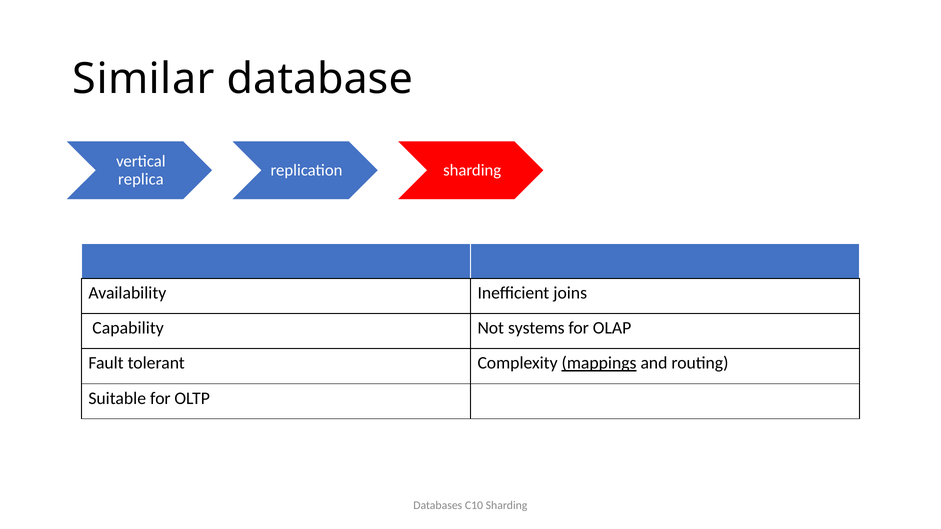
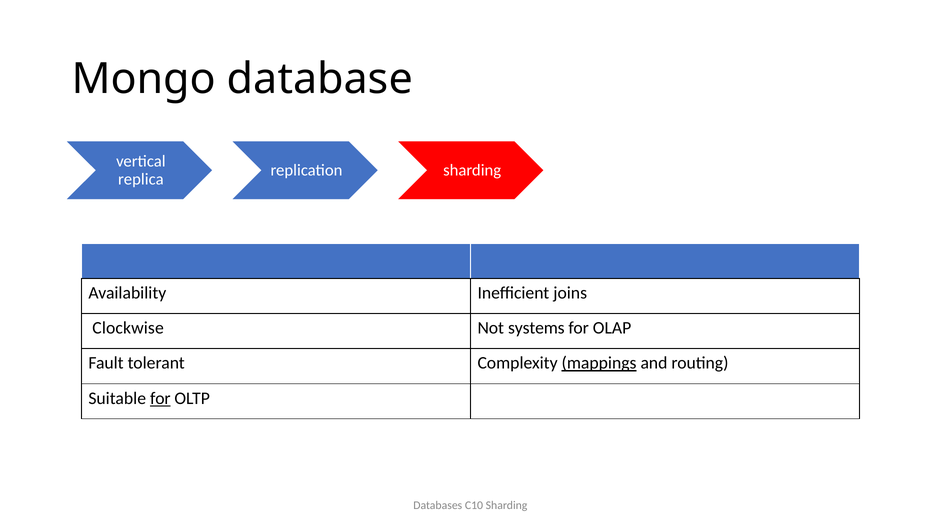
Similar: Similar -> Mongo
Capability: Capability -> Clockwise
for at (160, 398) underline: none -> present
